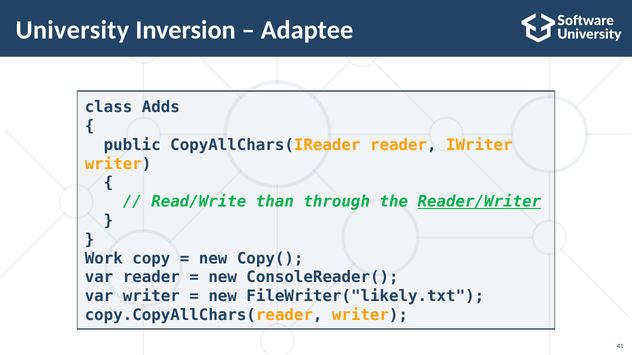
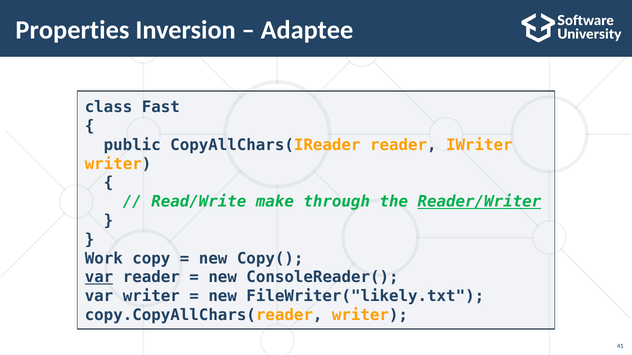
University: University -> Properties
Adds: Adds -> Fast
than: than -> make
var at (99, 278) underline: none -> present
